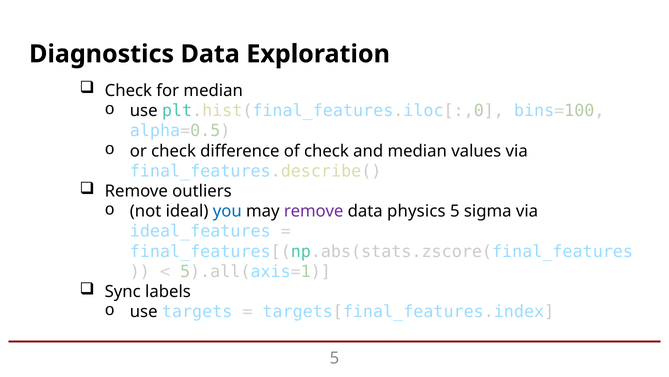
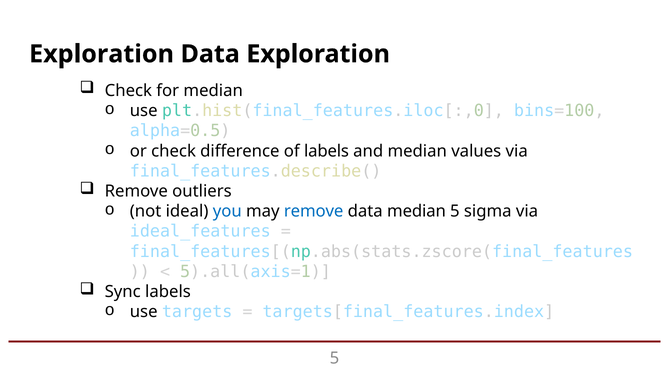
Diagnostics at (102, 54): Diagnostics -> Exploration
of check: check -> labels
remove at (314, 211) colour: purple -> blue
data physics: physics -> median
